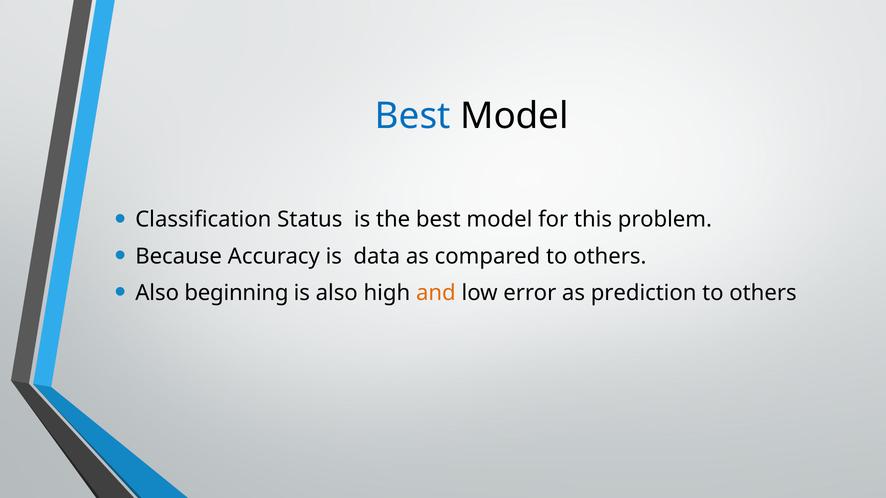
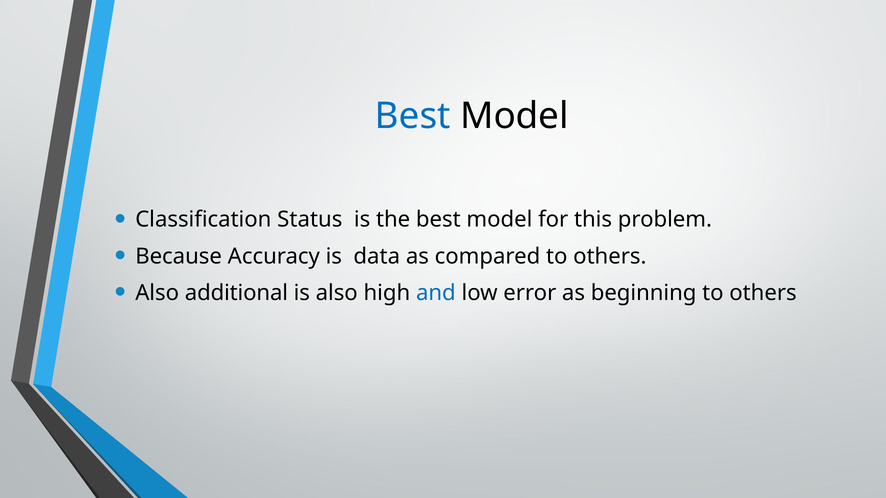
beginning: beginning -> additional
and colour: orange -> blue
prediction: prediction -> beginning
